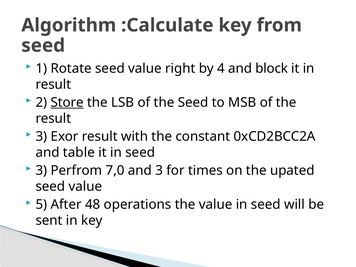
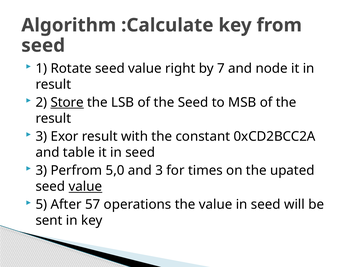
4: 4 -> 7
block: block -> node
7,0: 7,0 -> 5,0
value at (85, 187) underline: none -> present
48: 48 -> 57
